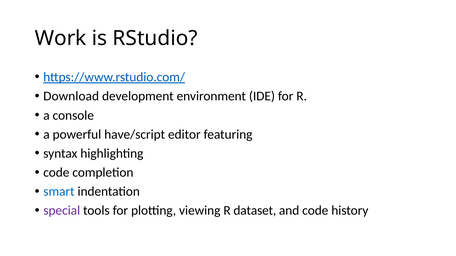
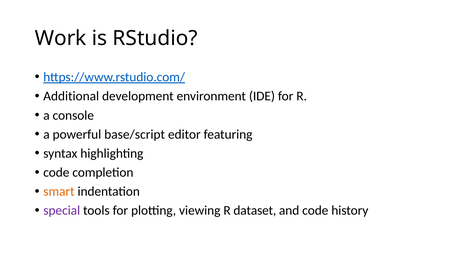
Download: Download -> Additional
have/script: have/script -> base/script
smart colour: blue -> orange
